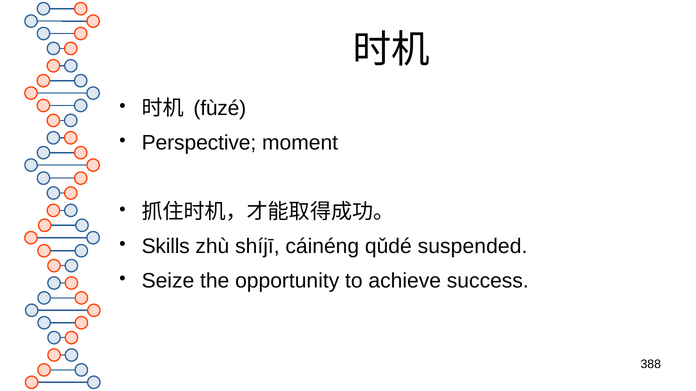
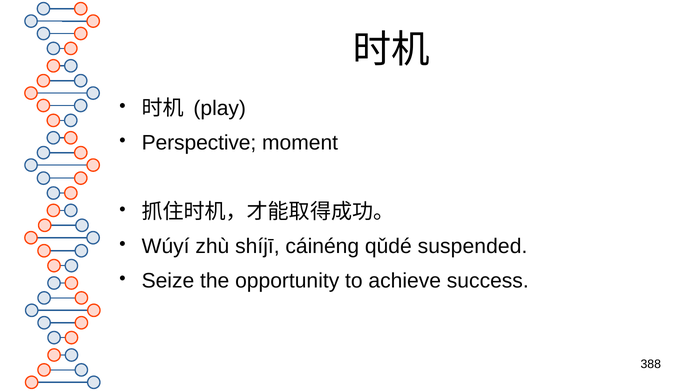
fùzé: fùzé -> play
Skills: Skills -> Wúyí
